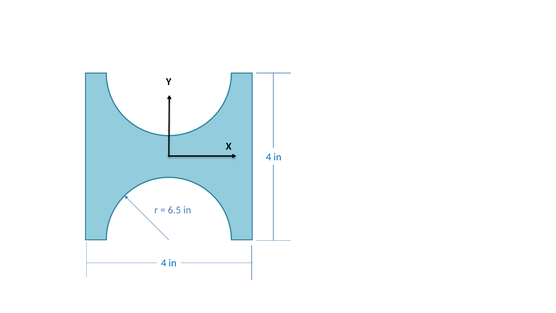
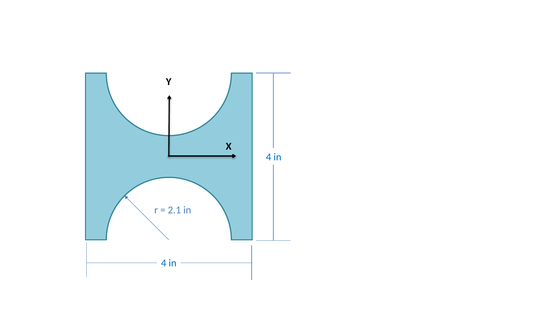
6.5: 6.5 -> 2.1
